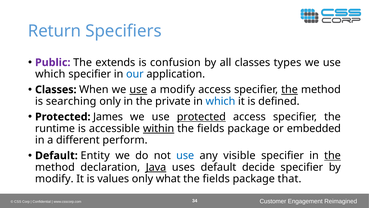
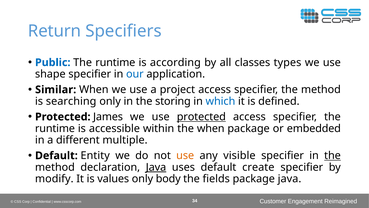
Public colour: purple -> blue
extends at (115, 62): extends -> runtime
confusion: confusion -> according
which at (50, 74): which -> shape
Classes at (56, 89): Classes -> Similar
use at (138, 89) underline: present -> none
a modify: modify -> project
the at (290, 89) underline: present -> none
private: private -> storing
within underline: present -> none
fields at (211, 128): fields -> when
perform: perform -> multiple
use at (185, 155) colour: blue -> orange
decide: decide -> create
what: what -> body
package that: that -> java
